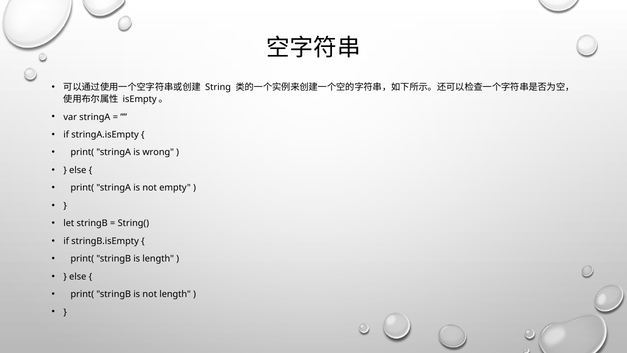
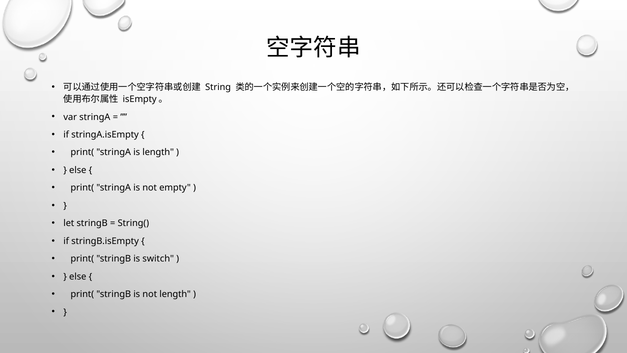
is wrong: wrong -> length
is length: length -> switch
